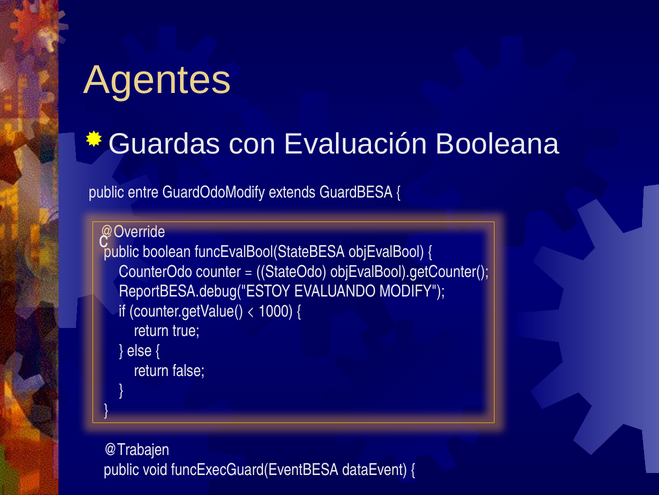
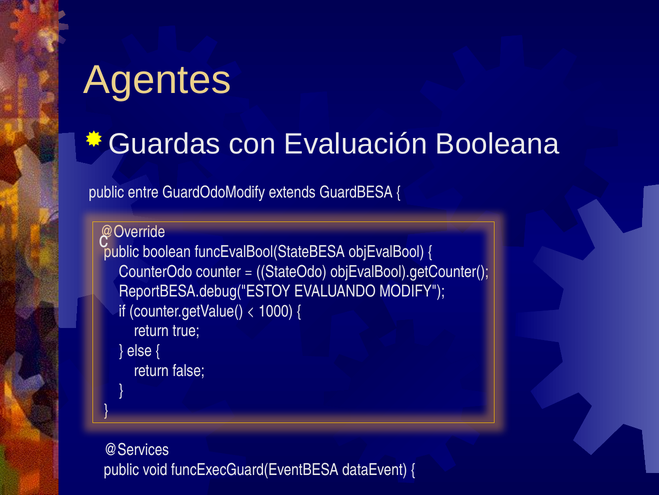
@Trabajen: @Trabajen -> @Services
